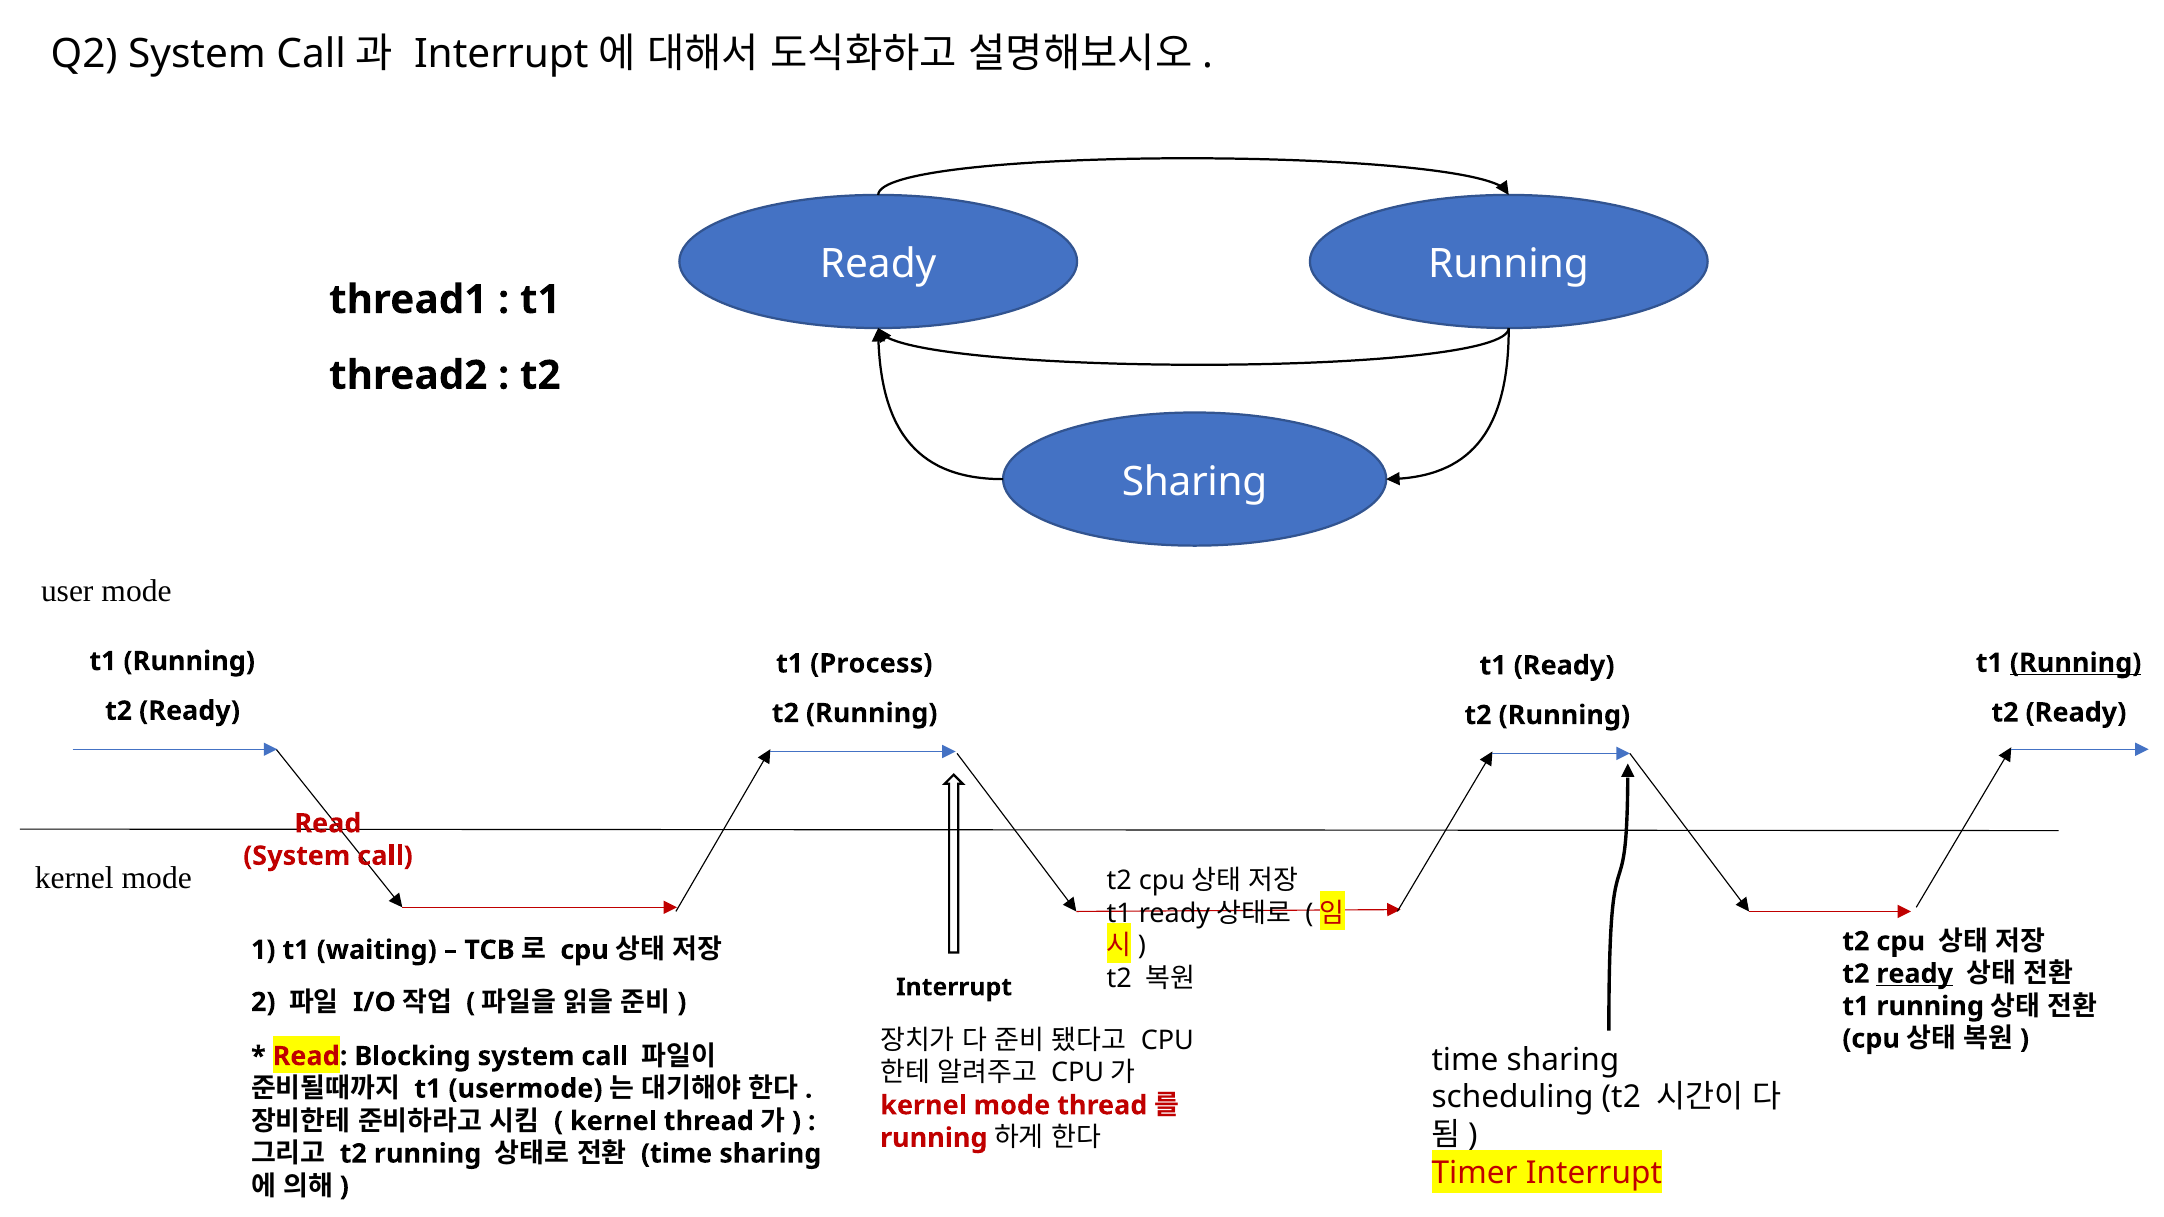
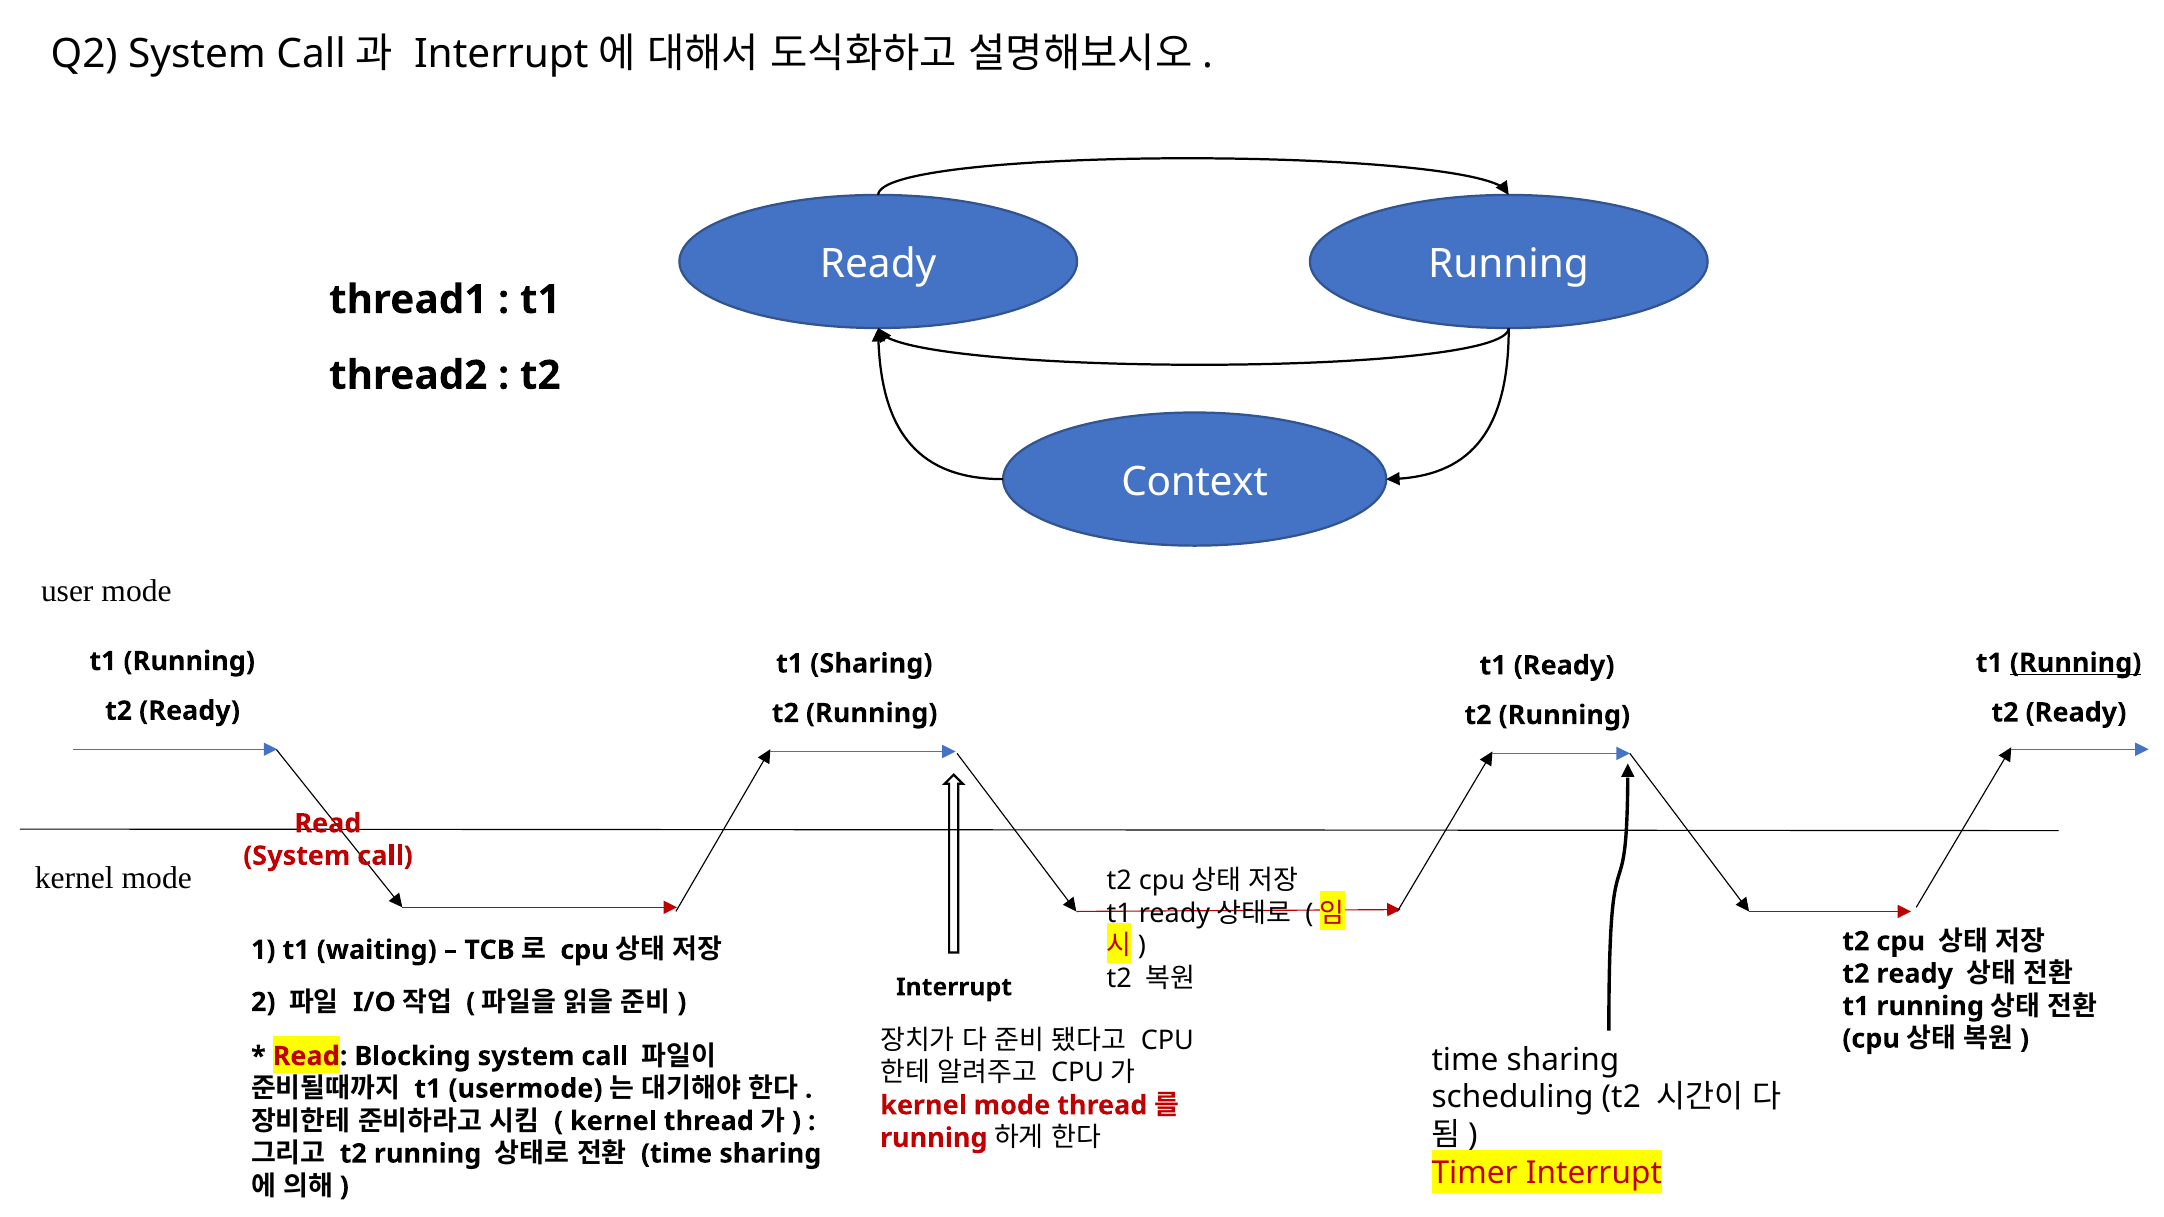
Sharing at (1195, 482): Sharing -> Context
t1 Process: Process -> Sharing
ready at (1915, 974) underline: present -> none
